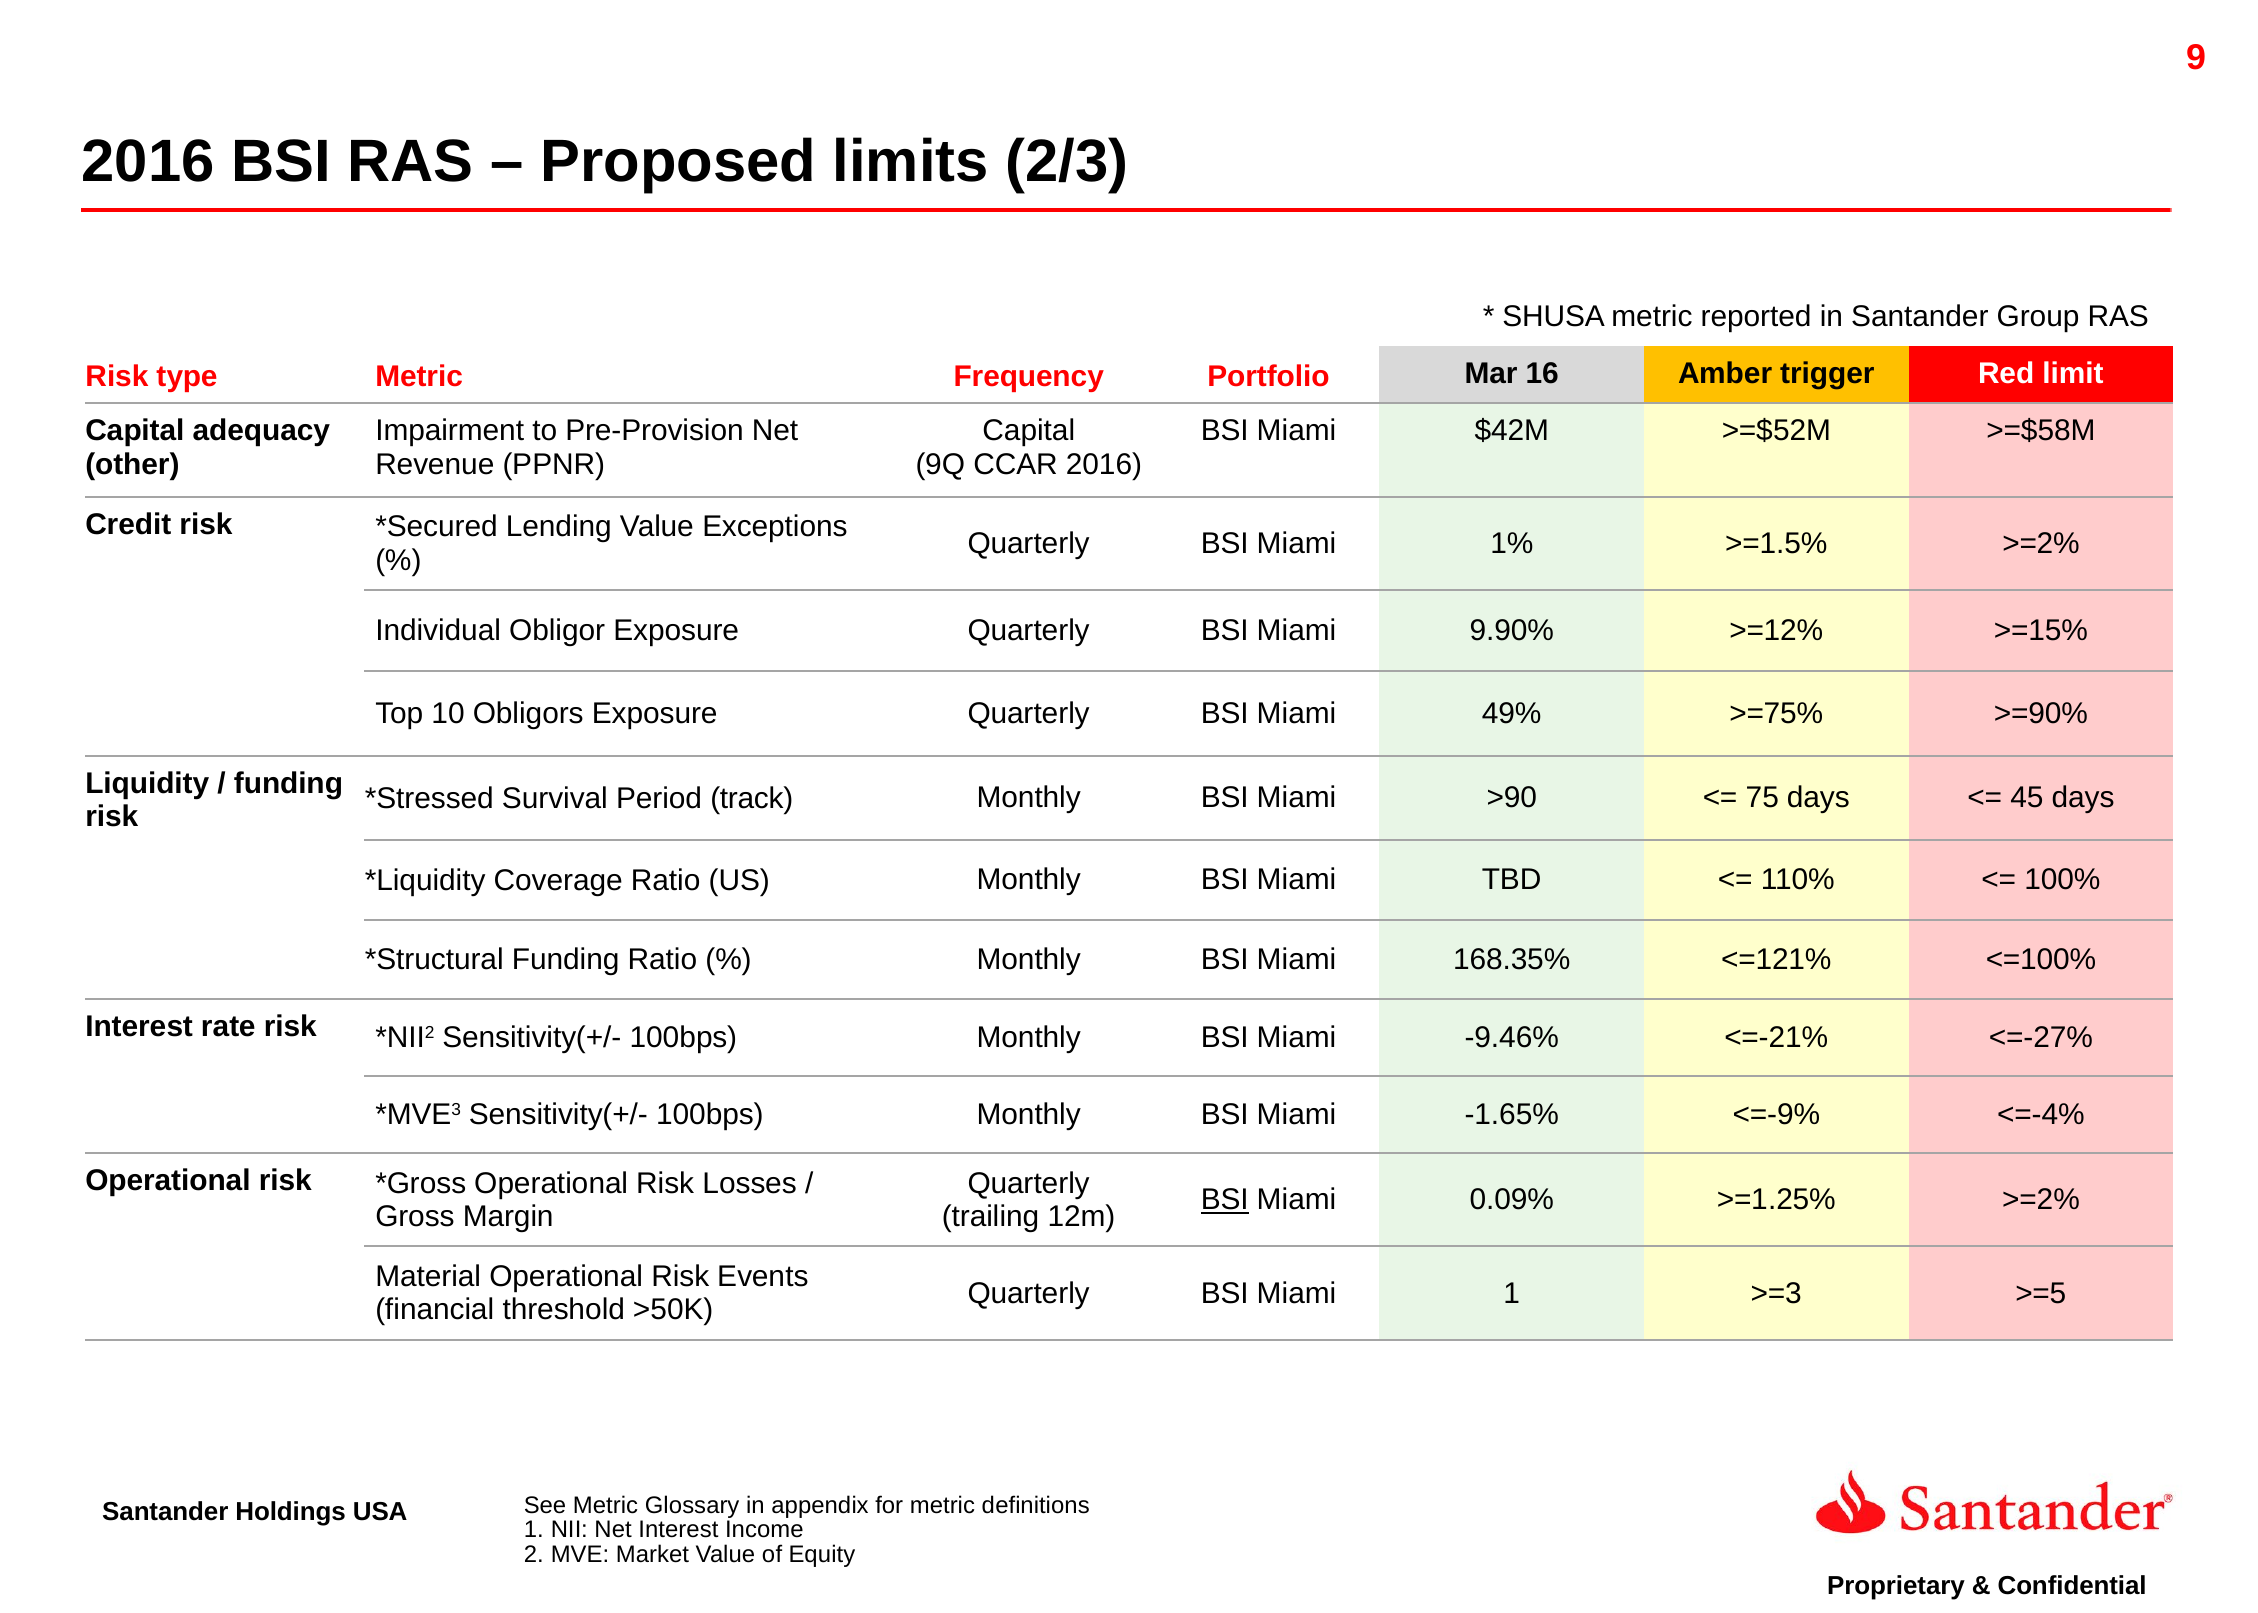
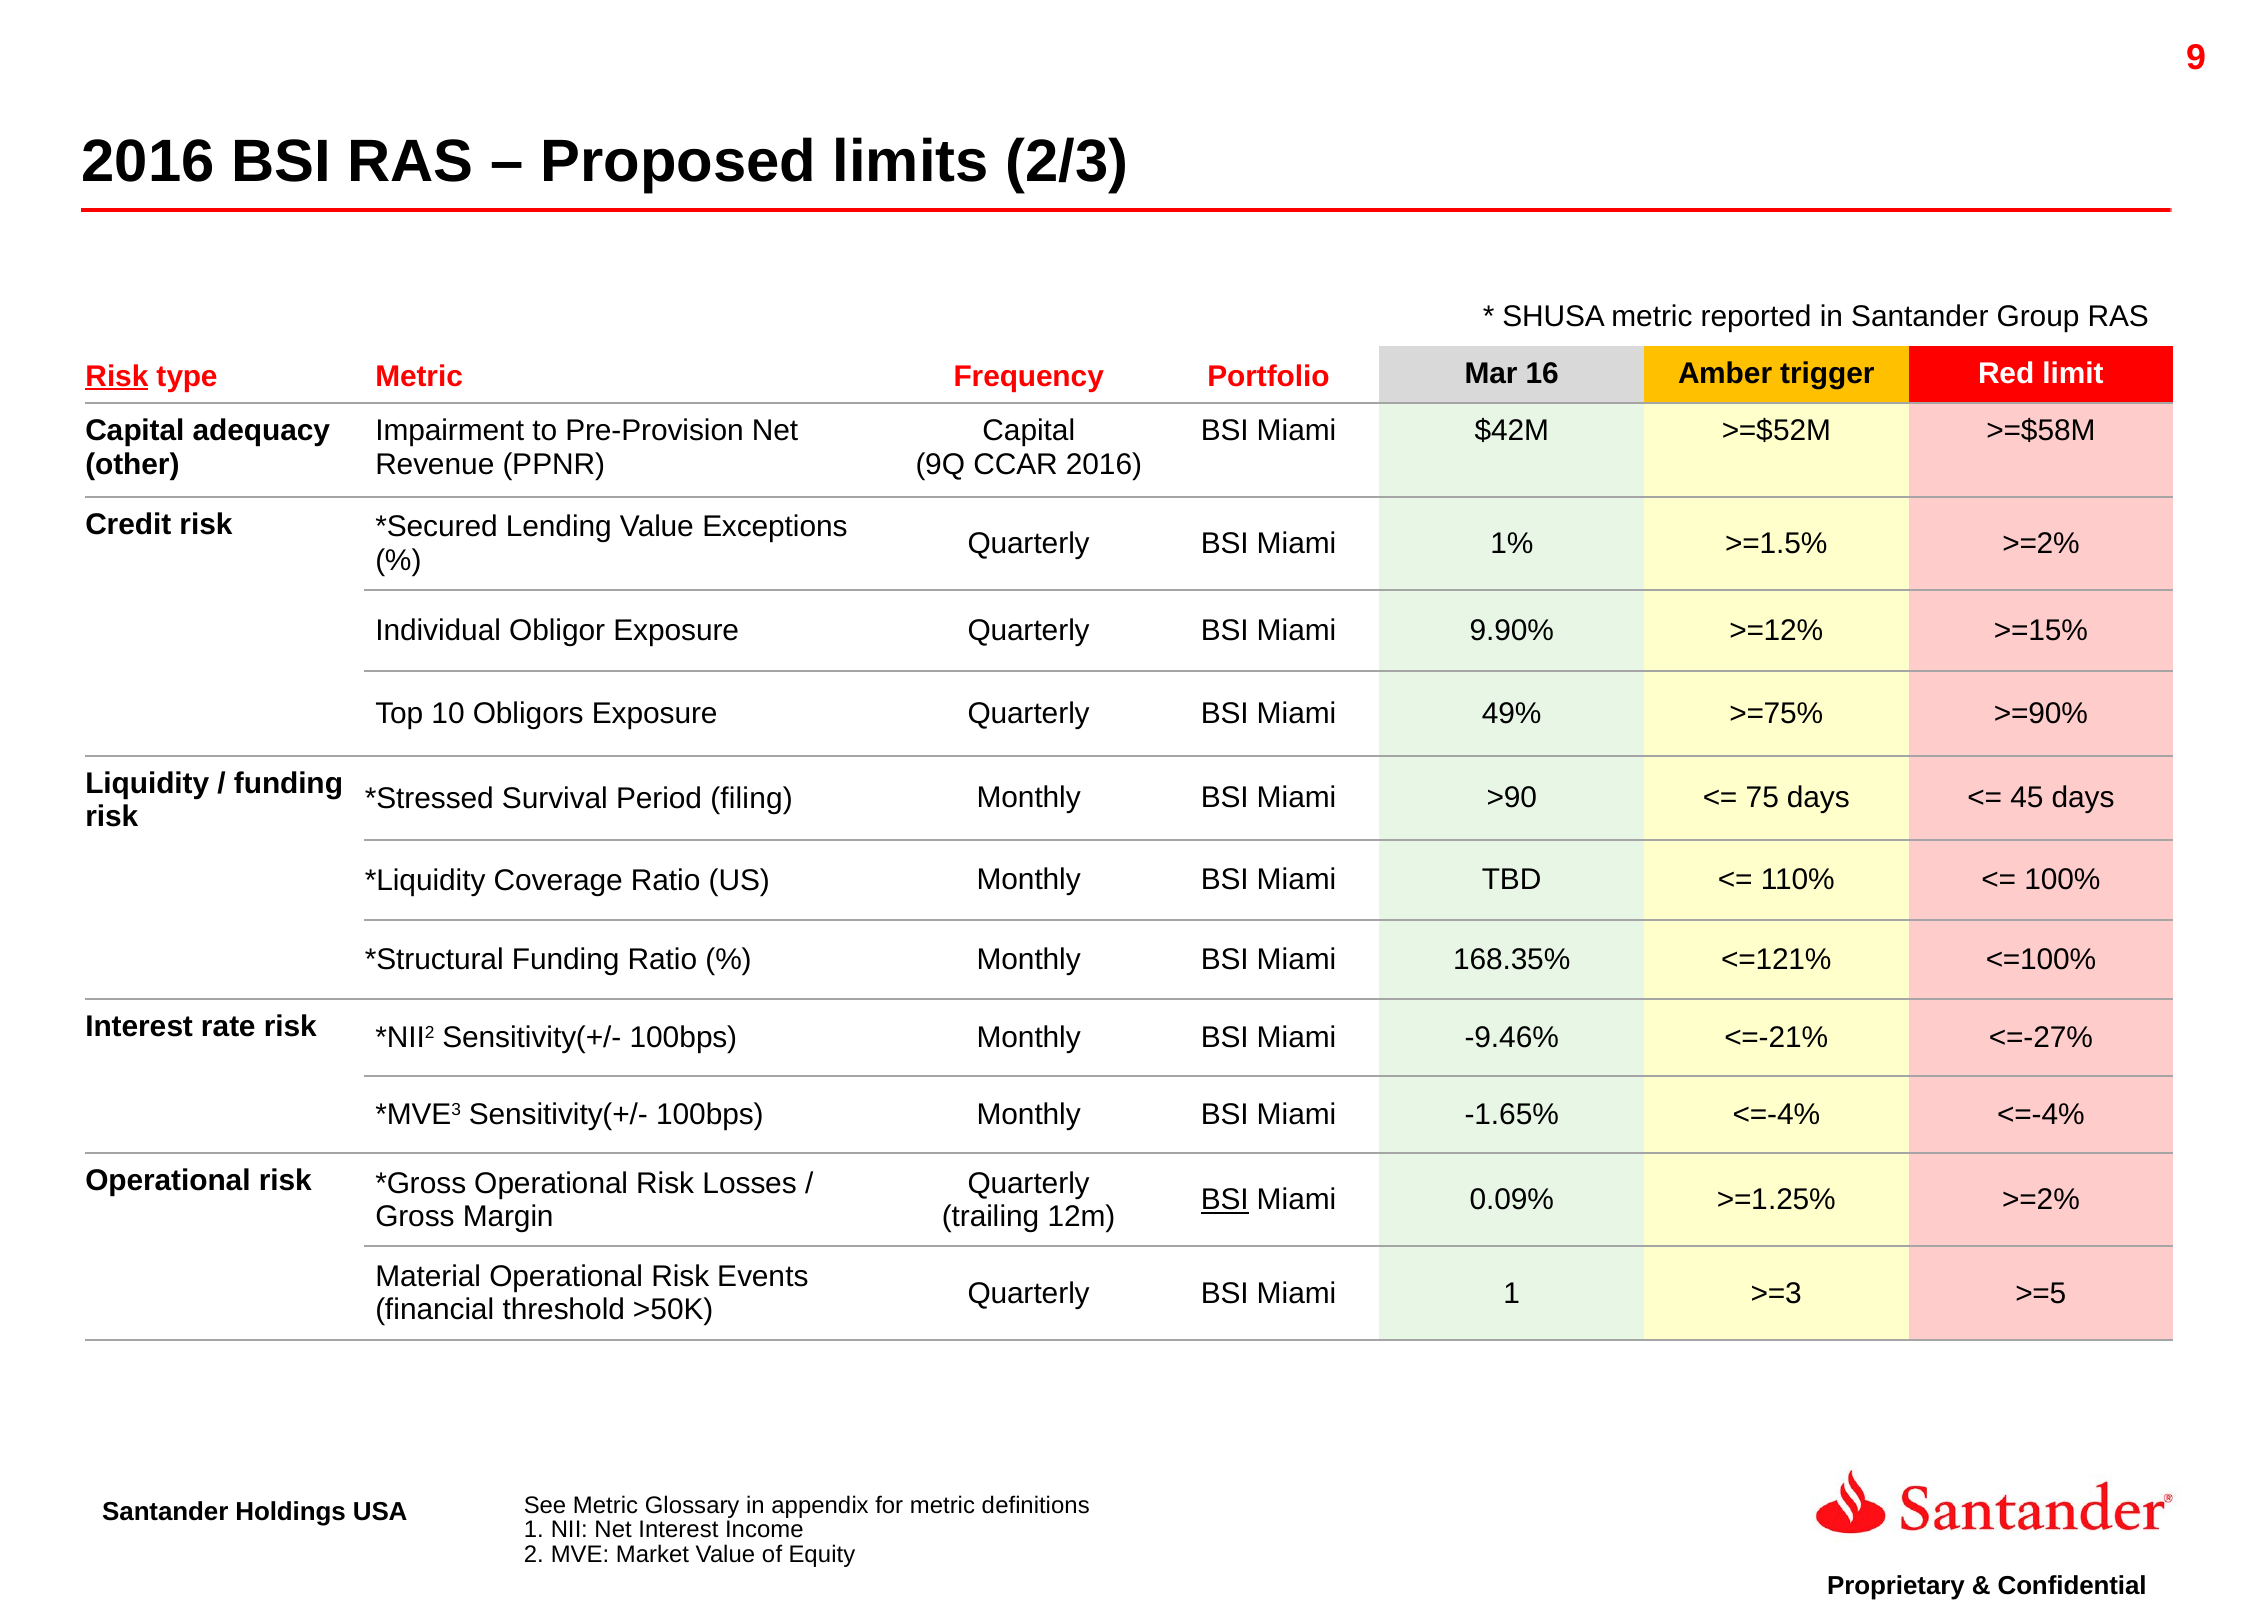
Risk at (117, 376) underline: none -> present
track: track -> filing
-1.65% <=-9%: <=-9% -> <=-4%
